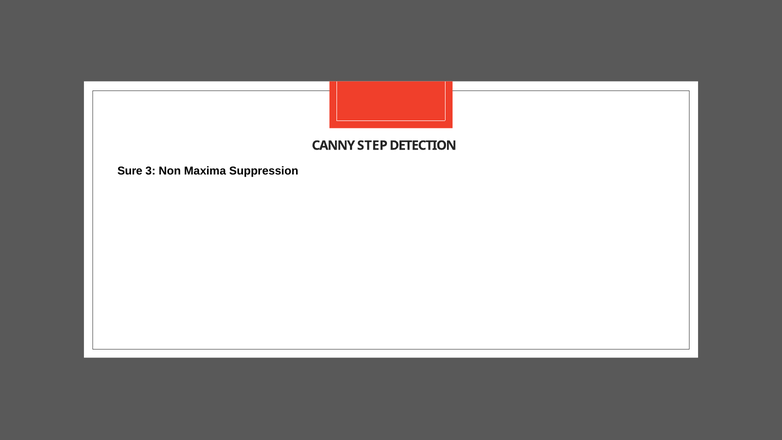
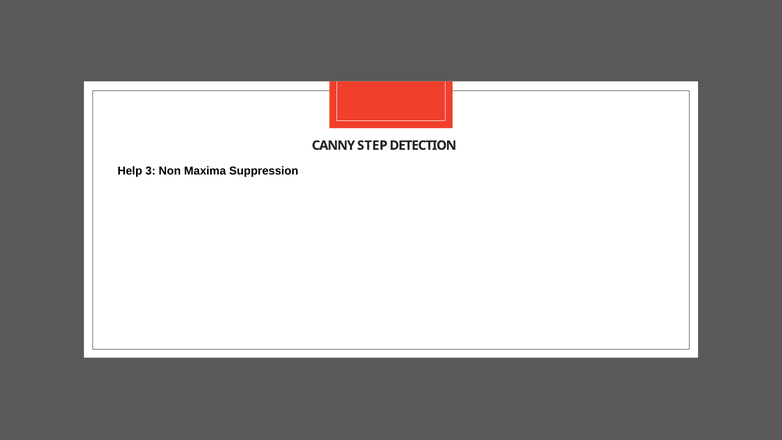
Sure: Sure -> Help
